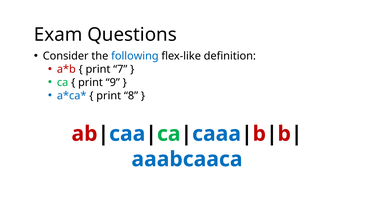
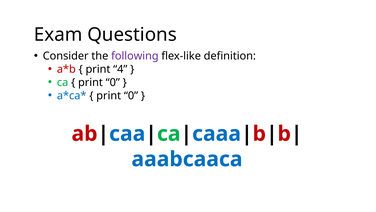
following colour: blue -> purple
7: 7 -> 4
9 at (113, 82): 9 -> 0
8 at (131, 95): 8 -> 0
